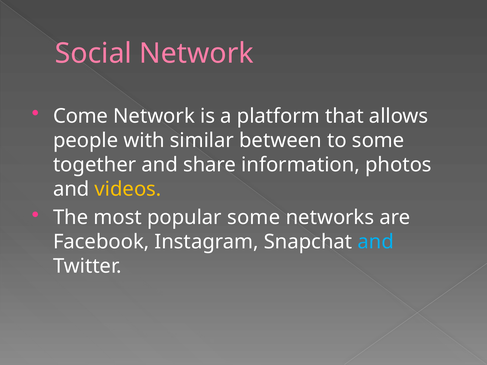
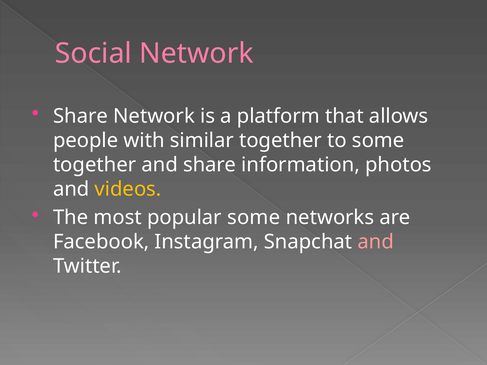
Come at (81, 116): Come -> Share
similar between: between -> together
and at (376, 242) colour: light blue -> pink
